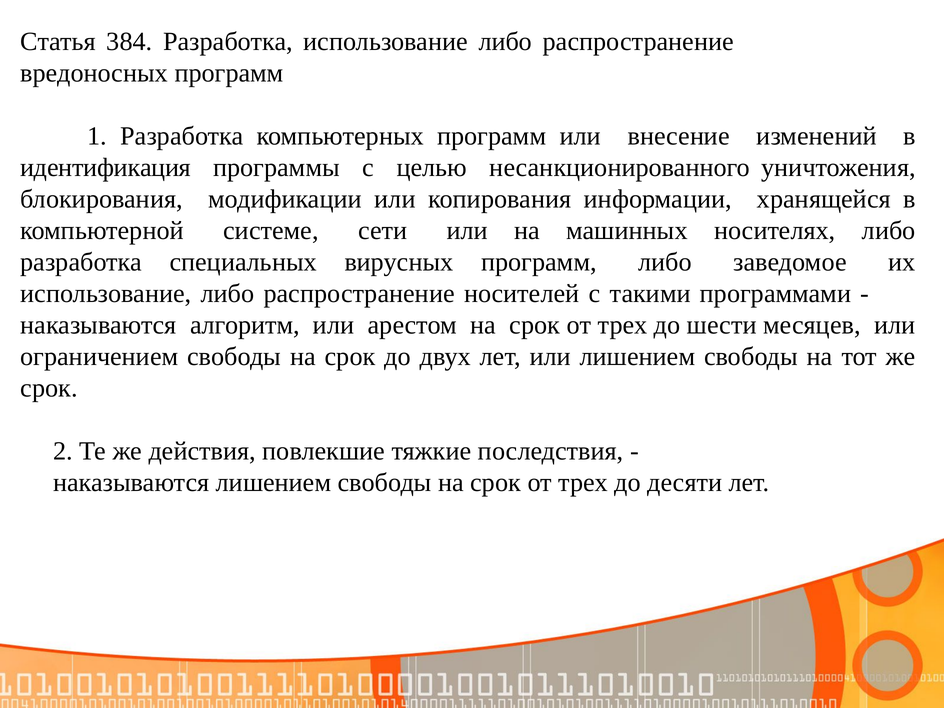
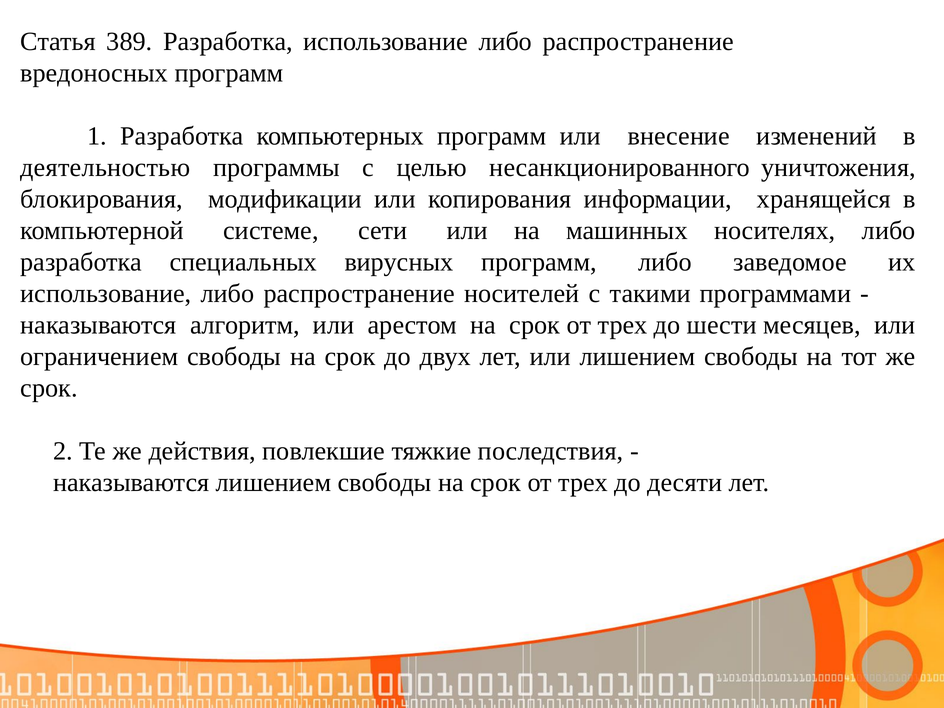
384: 384 -> 389
идентификация: идентификация -> деятельностью
